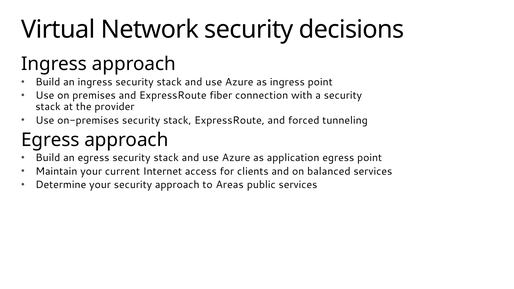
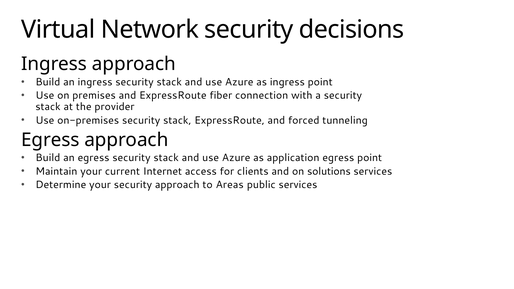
balanced: balanced -> solutions
